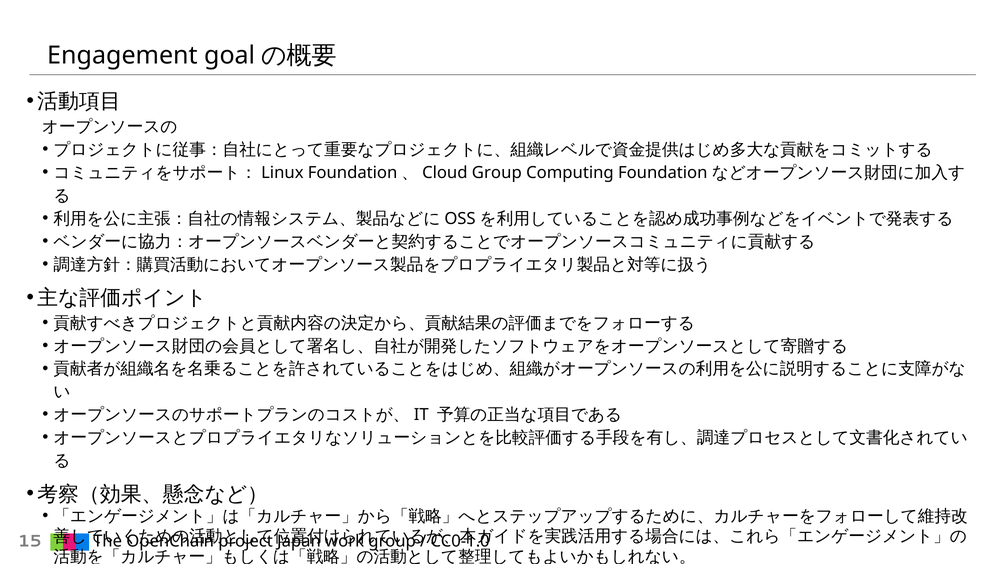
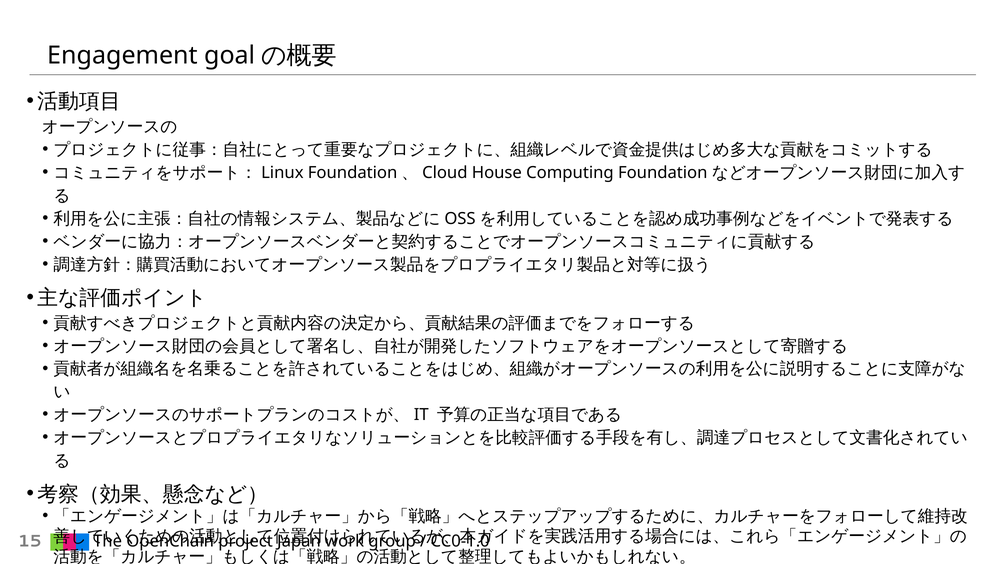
Foundation、Cloud Group: Group -> House
